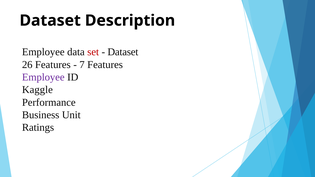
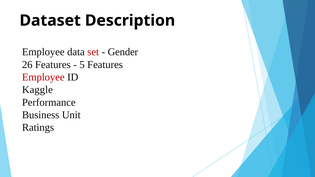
Dataset at (123, 52): Dataset -> Gender
7: 7 -> 5
Employee at (43, 77) colour: purple -> red
